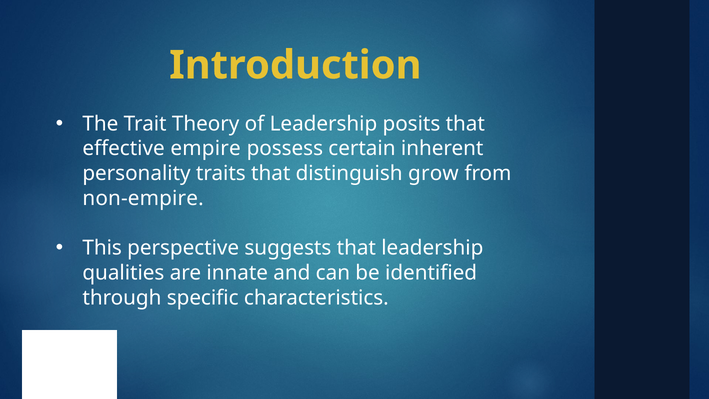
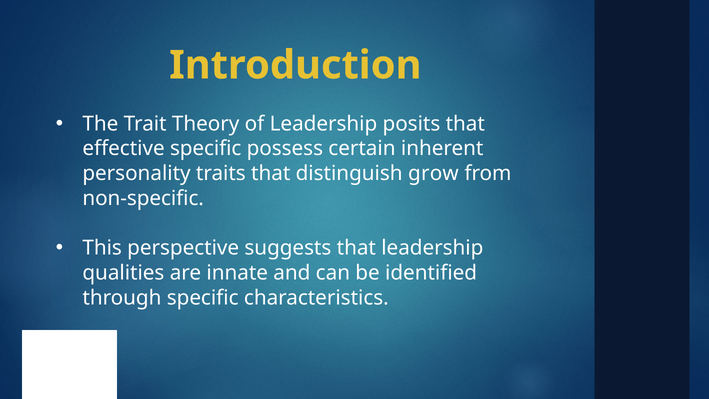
effective empire: empire -> specific
non-empire: non-empire -> non-specific
